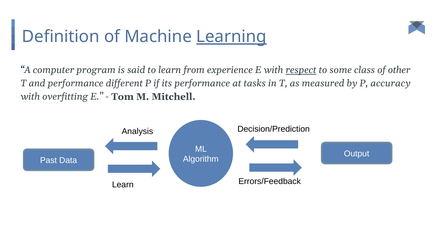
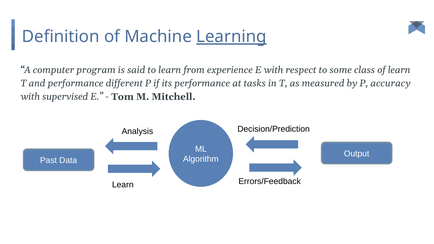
respect underline: present -> none
of other: other -> learn
overfitting: overfitting -> supervised
